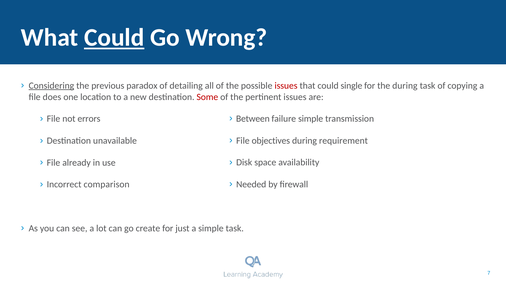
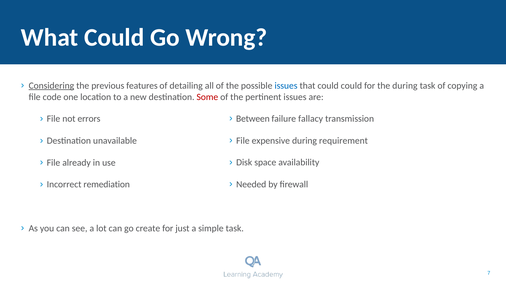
Could at (114, 38) underline: present -> none
paradox: paradox -> features
issues at (286, 86) colour: red -> blue
could single: single -> could
does: does -> code
failure simple: simple -> fallacy
objectives: objectives -> expensive
comparison: comparison -> remediation
